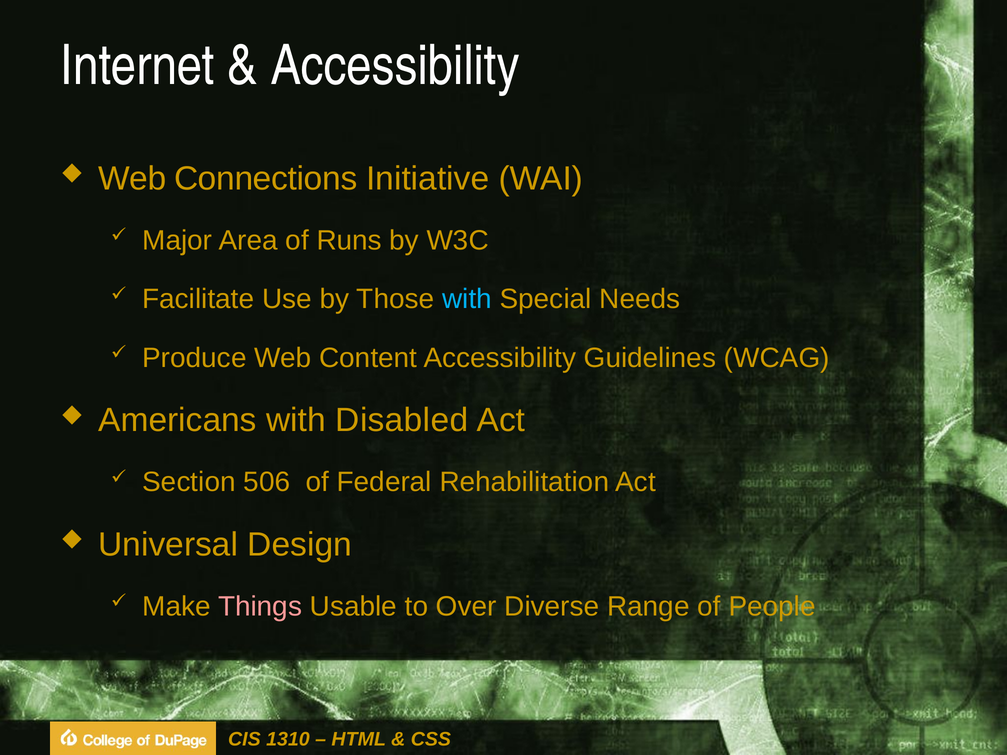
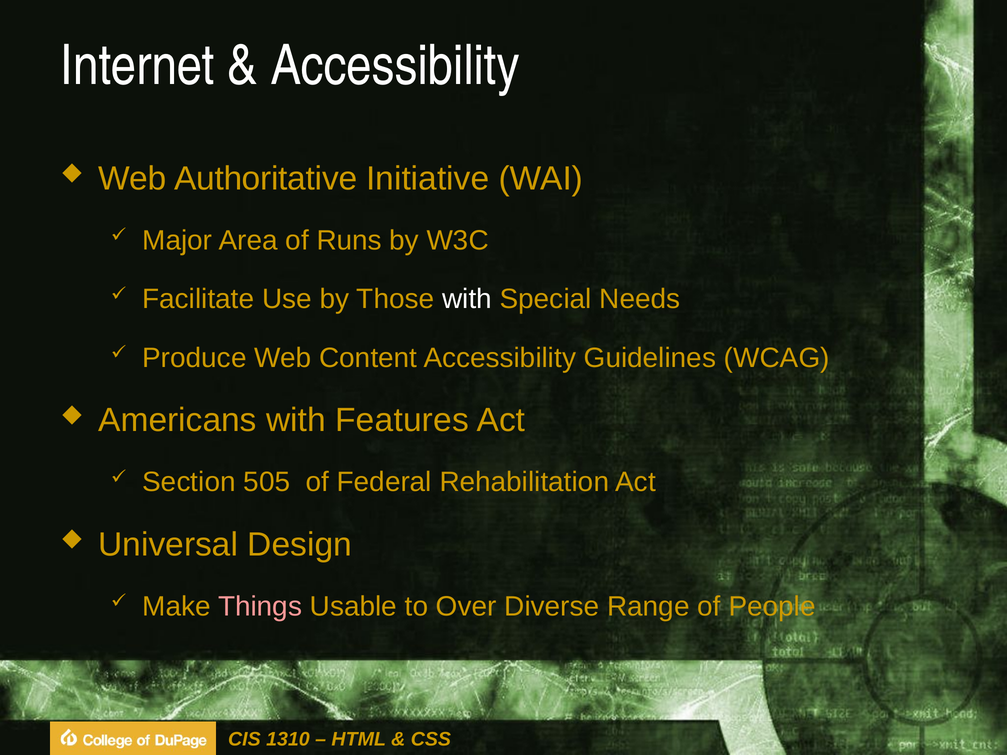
Connections: Connections -> Authoritative
with at (467, 299) colour: light blue -> white
Disabled: Disabled -> Features
506: 506 -> 505
